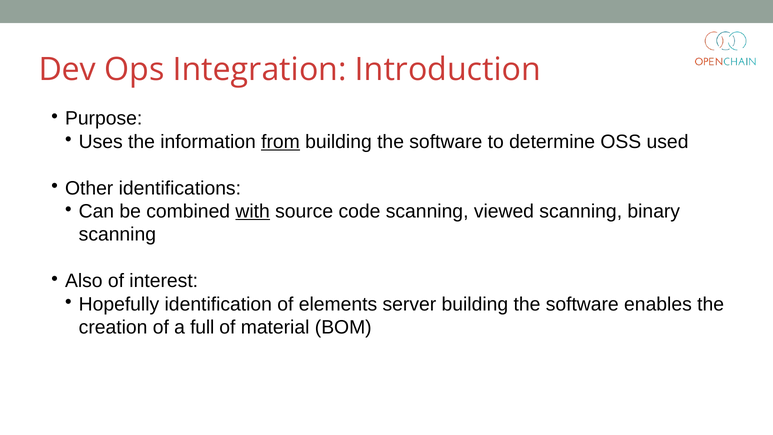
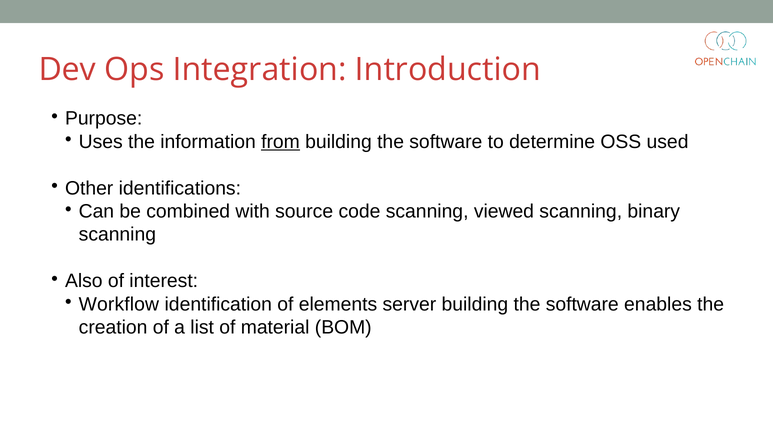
with underline: present -> none
Hopefully: Hopefully -> Workflow
full: full -> list
